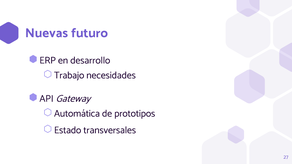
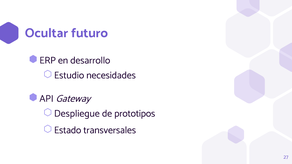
Nuevas: Nuevas -> Ocultar
Trabajo: Trabajo -> Estudio
Automática: Automática -> Despliegue
